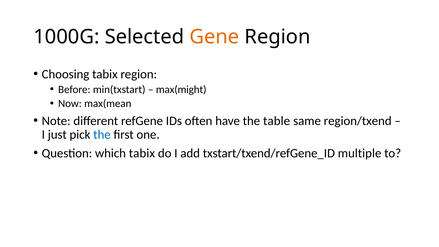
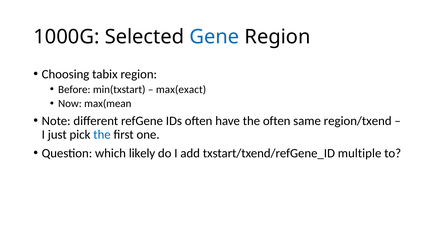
Gene colour: orange -> blue
max(might: max(might -> max(exact
the table: table -> often
which tabix: tabix -> likely
